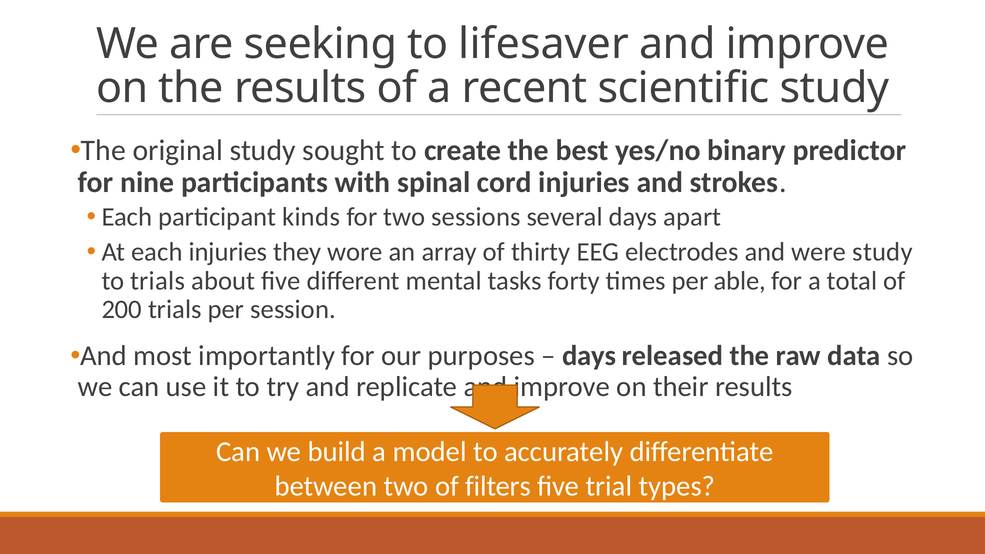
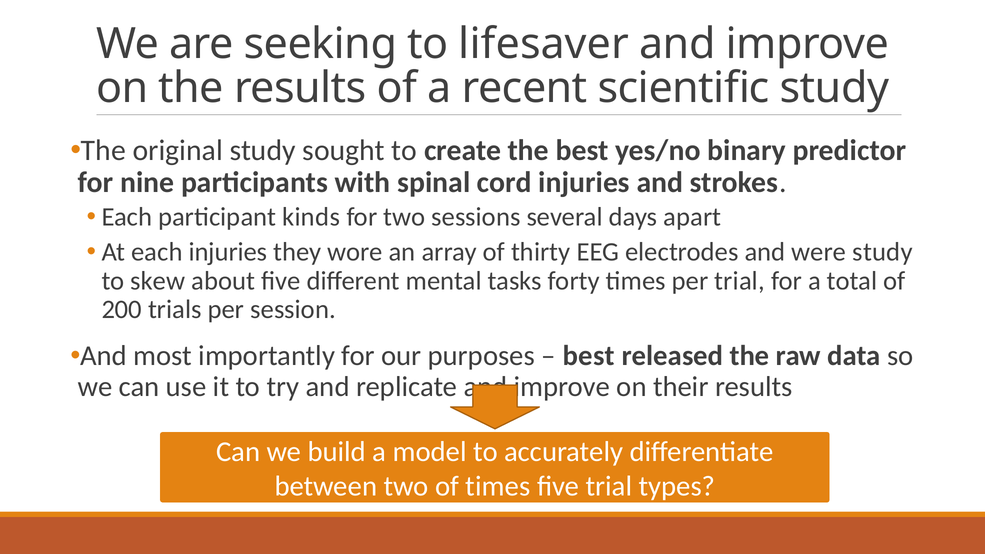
to trials: trials -> skew
per able: able -> trial
days at (589, 356): days -> best
of filters: filters -> times
